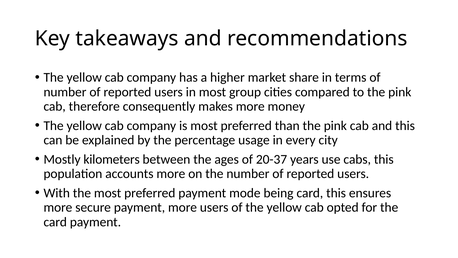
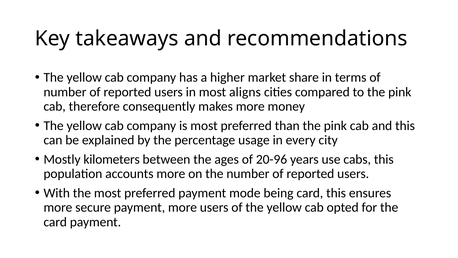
group: group -> aligns
20-37: 20-37 -> 20-96
